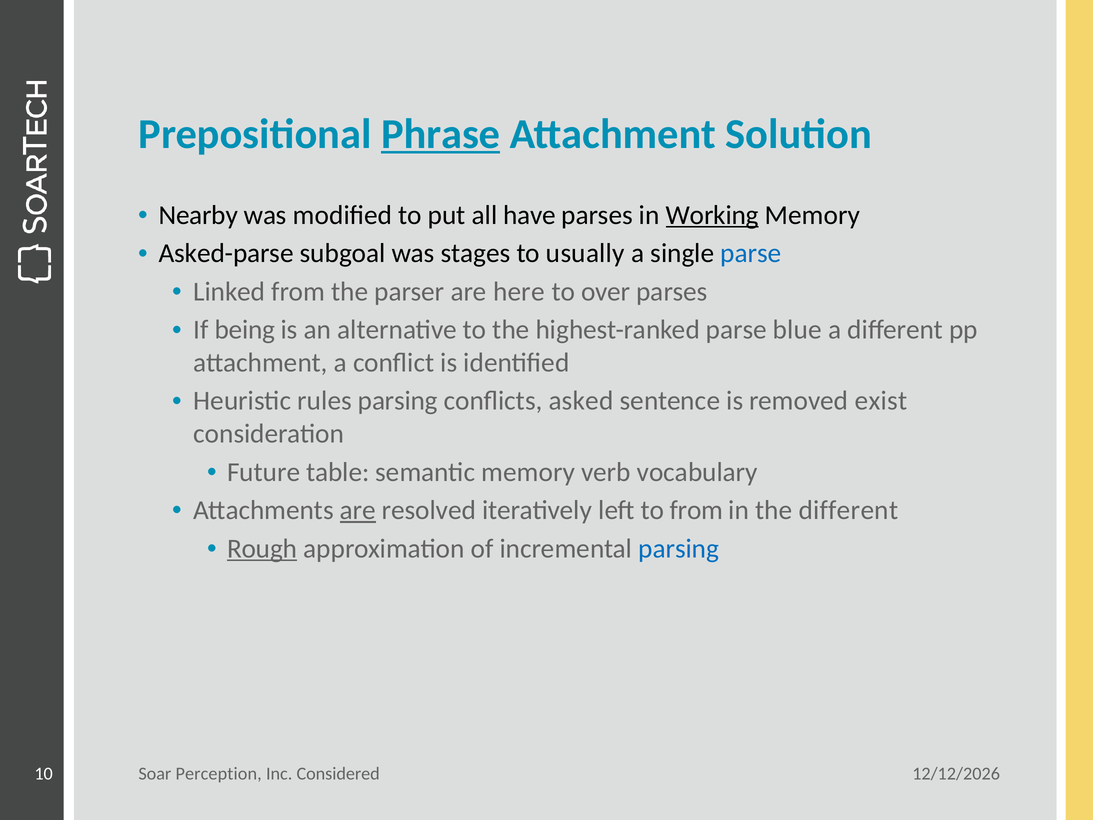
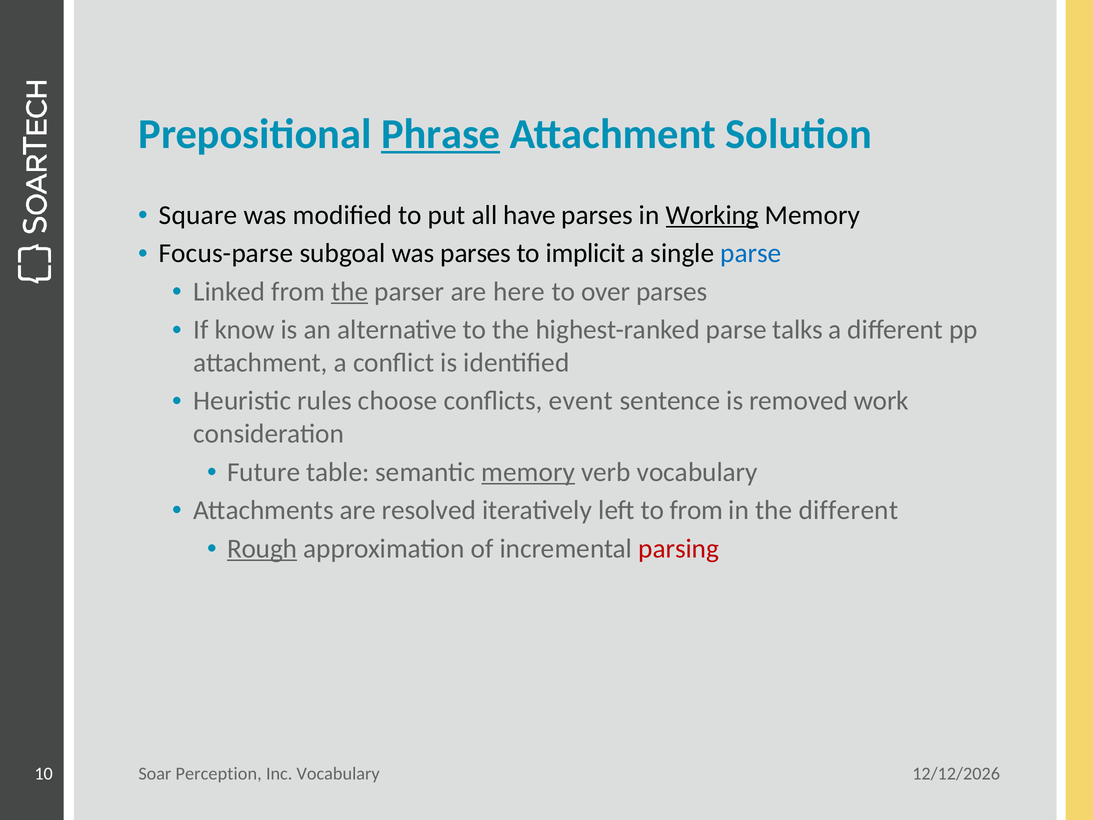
Nearby: Nearby -> Square
Asked-parse: Asked-parse -> Focus-parse
was stages: stages -> parses
usually: usually -> implicit
the at (350, 292) underline: none -> present
being: being -> know
blue: blue -> talks
rules parsing: parsing -> choose
asked: asked -> event
exist: exist -> work
memory at (528, 472) underline: none -> present
are at (358, 510) underline: present -> none
parsing at (679, 548) colour: blue -> red
Inc Considered: Considered -> Vocabulary
